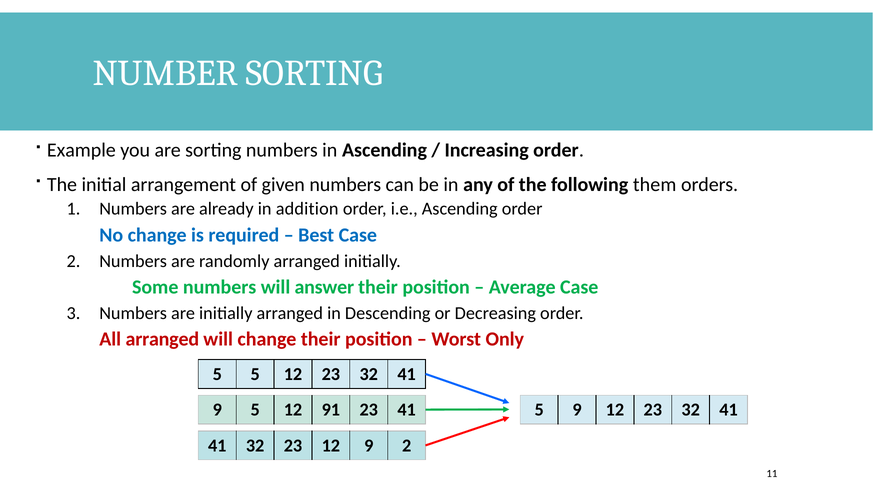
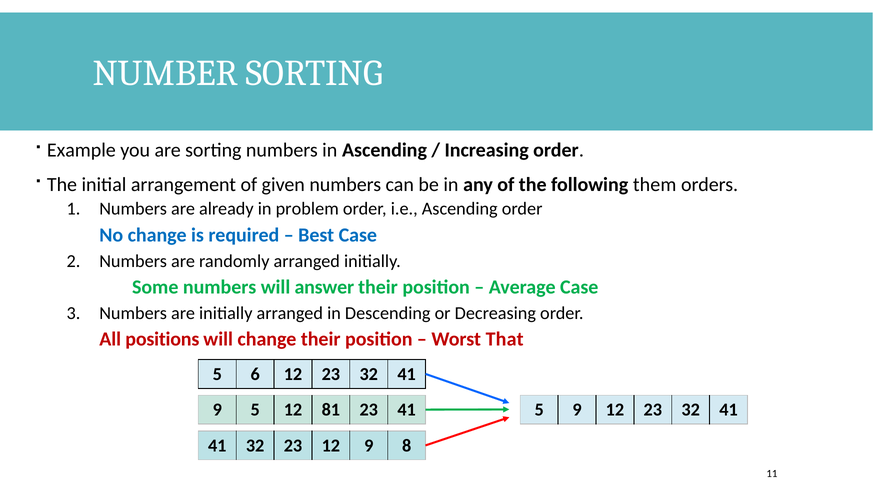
addition: addition -> problem
All arranged: arranged -> positions
Only: Only -> That
5 5: 5 -> 6
91: 91 -> 81
9 2: 2 -> 8
